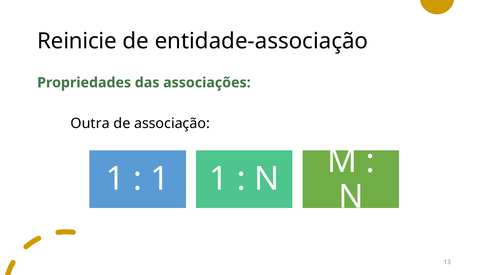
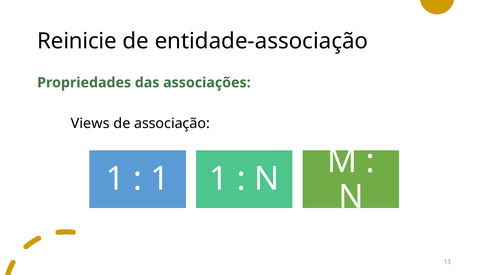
Outra: Outra -> Views
